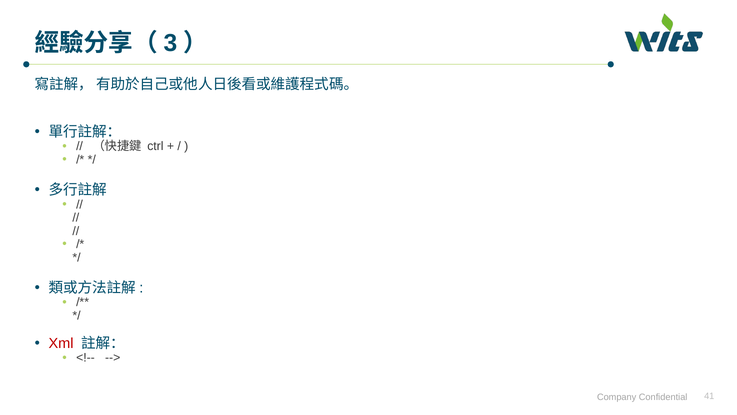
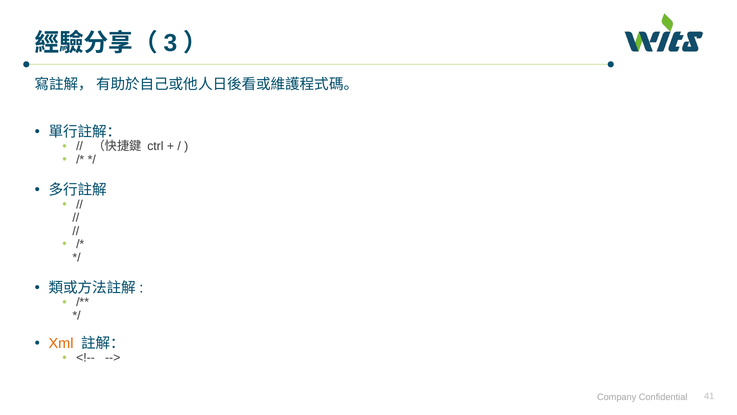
Xml colour: red -> orange
